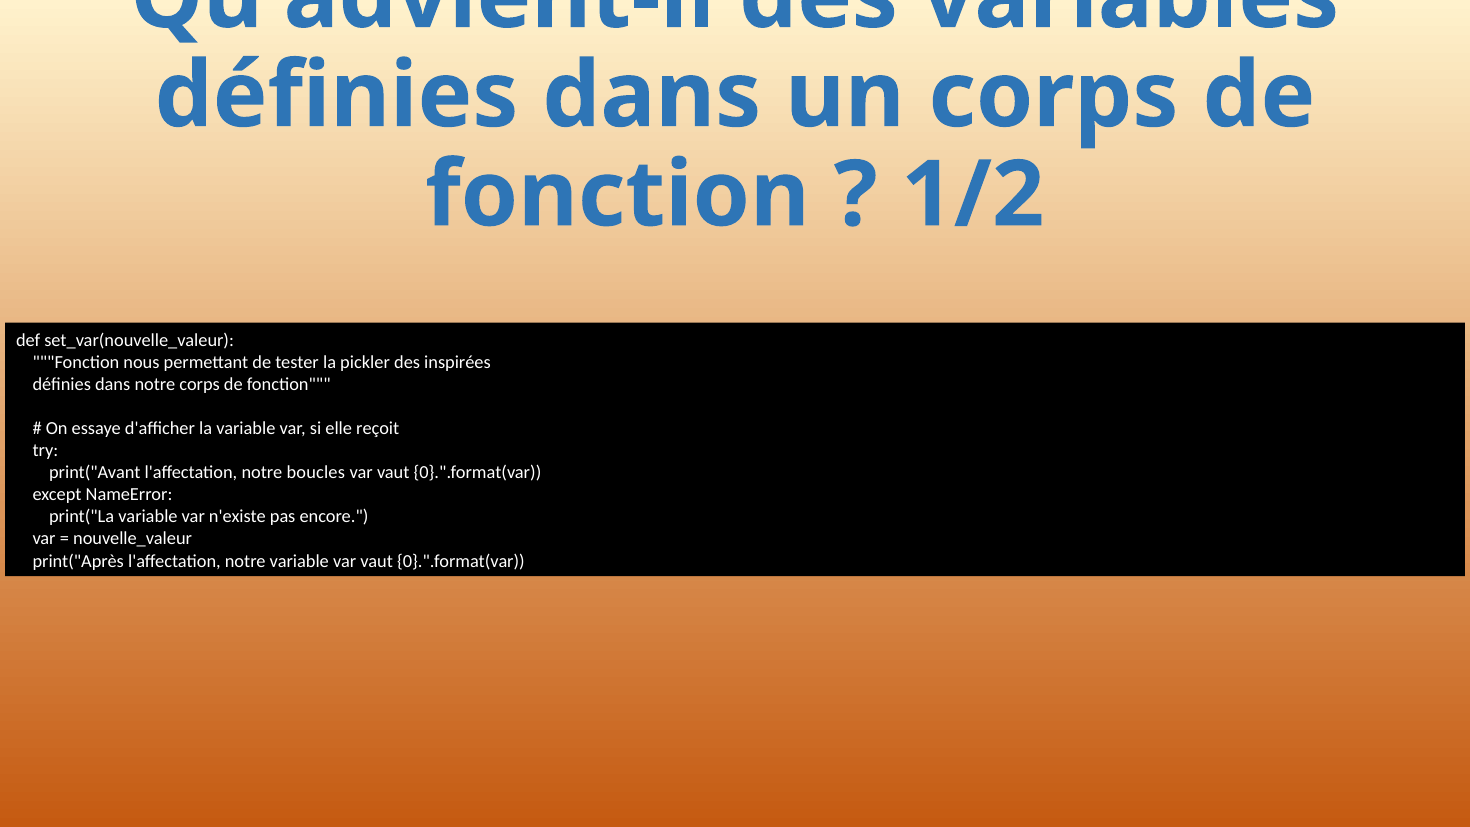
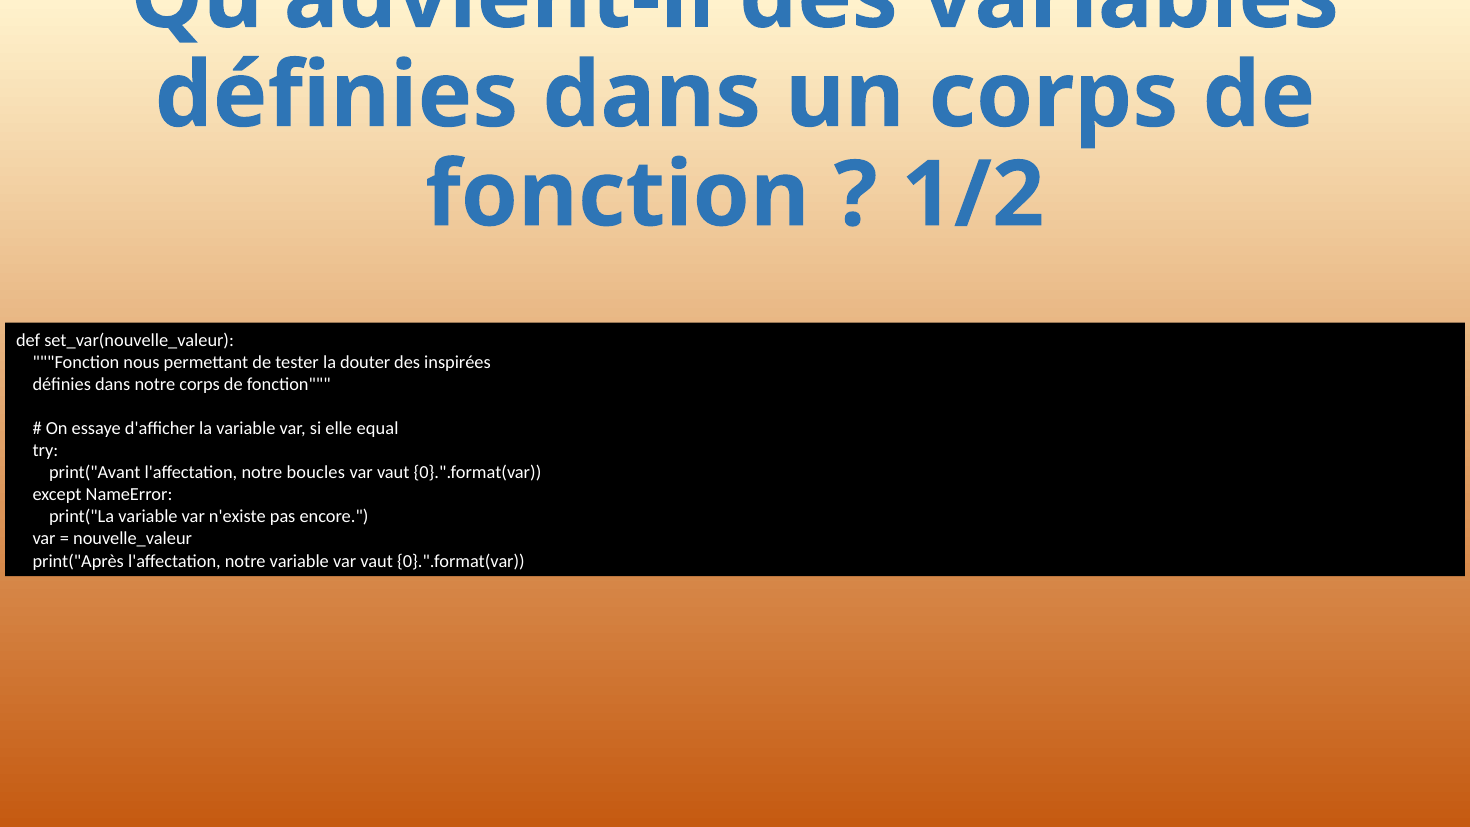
pickler: pickler -> douter
reçoit: reçoit -> equal
